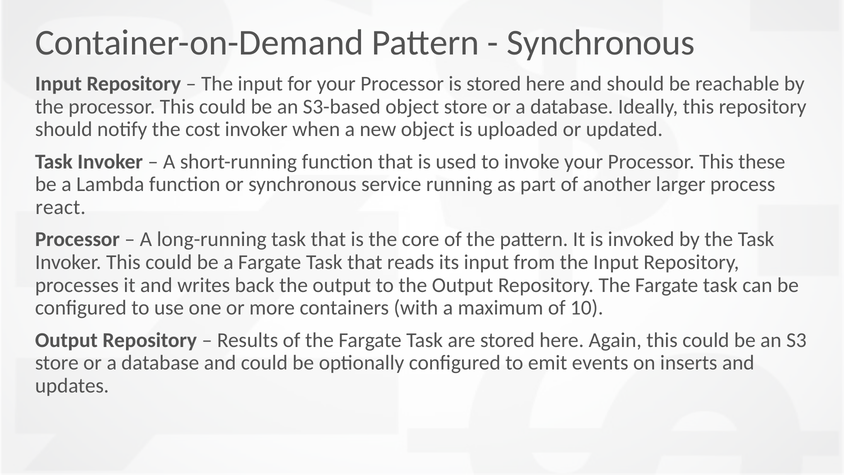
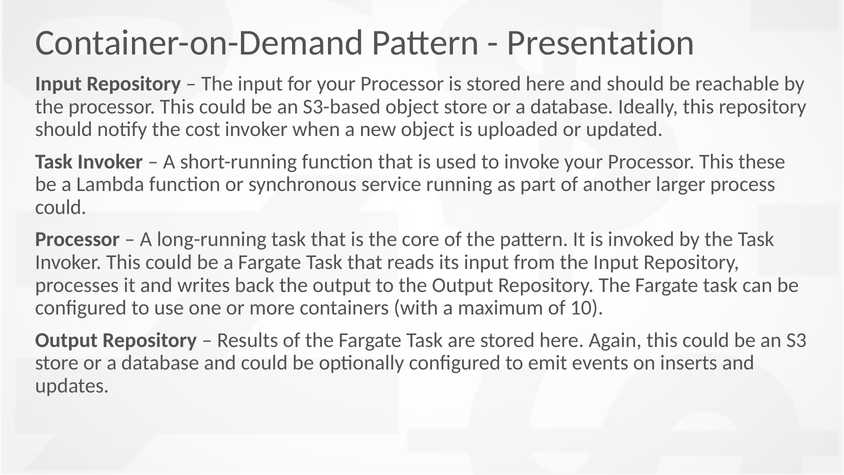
Synchronous at (601, 43): Synchronous -> Presentation
react at (61, 207): react -> could
